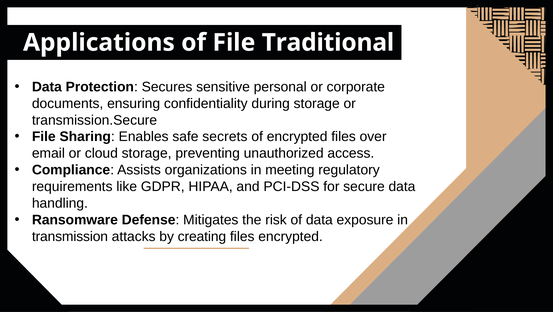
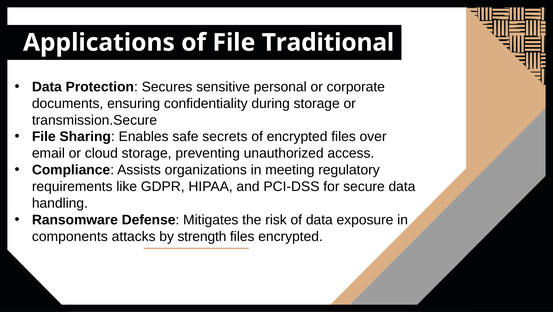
transmission: transmission -> components
creating: creating -> strength
